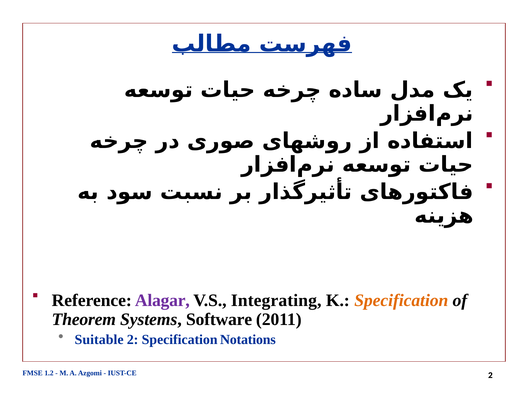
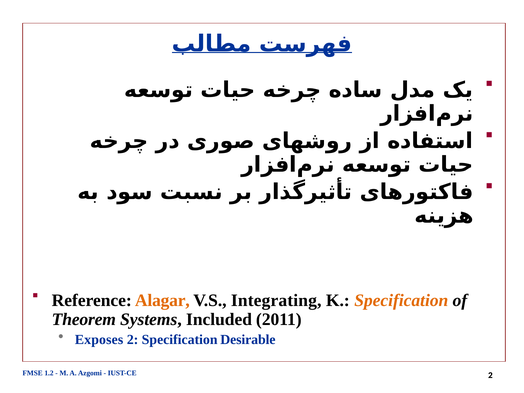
Alagar colour: purple -> orange
Software: Software -> Included
Suitable: Suitable -> Exposes
Notations: Notations -> Desirable
